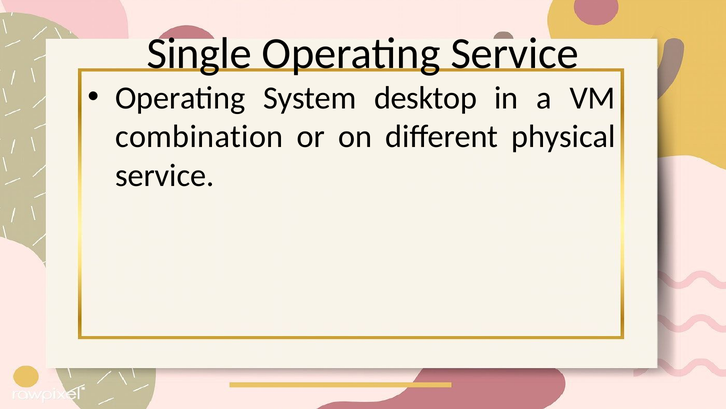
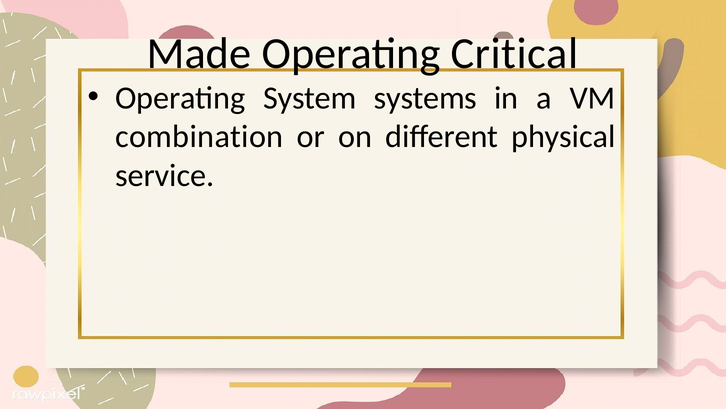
Single: Single -> Made
Operating Service: Service -> Critical
desktop: desktop -> systems
